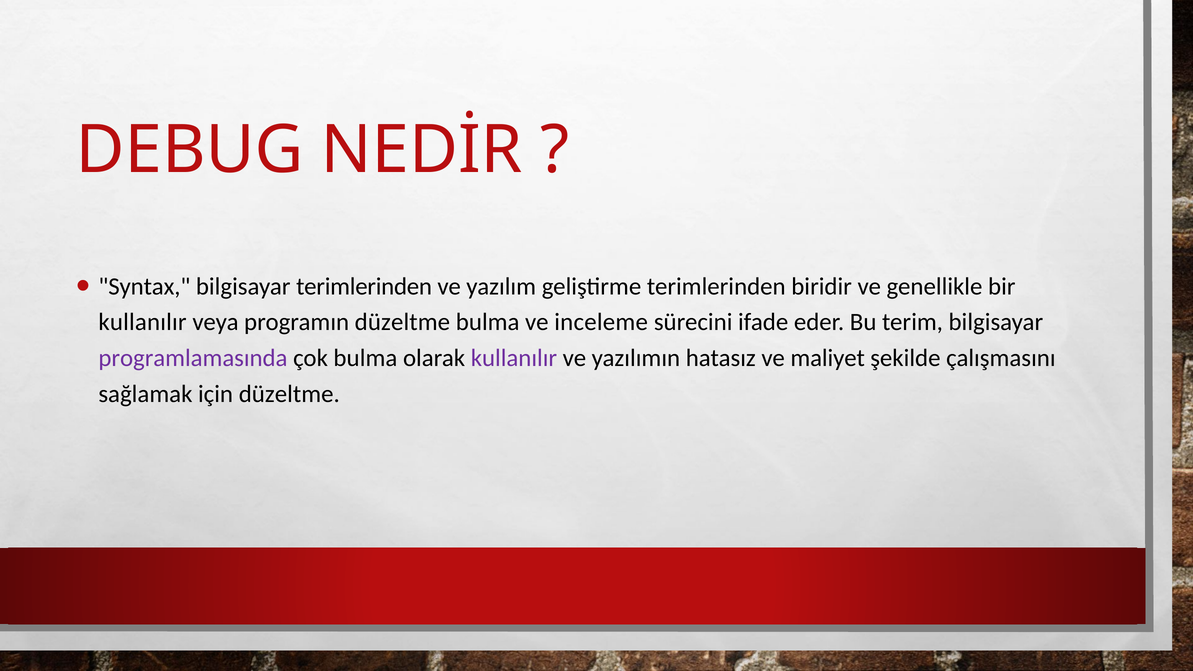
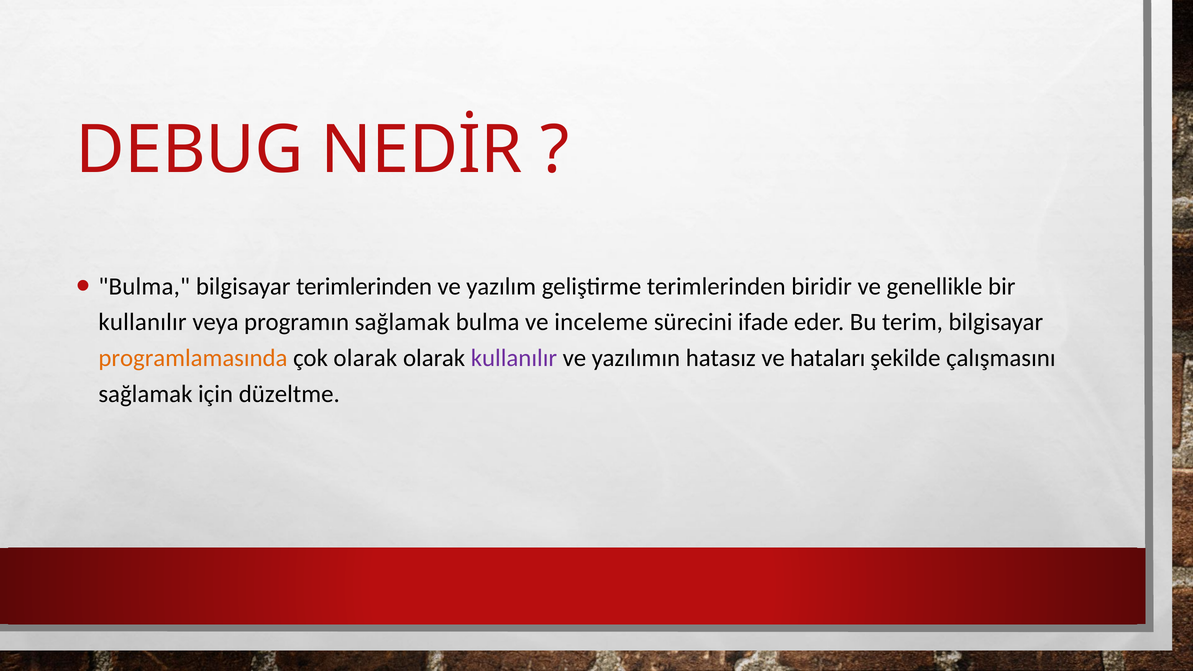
Syntax at (144, 287): Syntax -> Bulma
programın düzeltme: düzeltme -> sağlamak
programlamasında colour: purple -> orange
çok bulma: bulma -> olarak
maliyet: maliyet -> hataları
